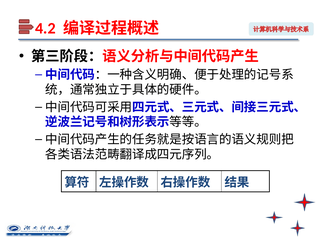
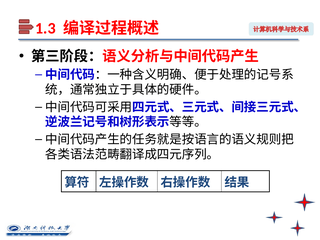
4.2: 4.2 -> 1.3
